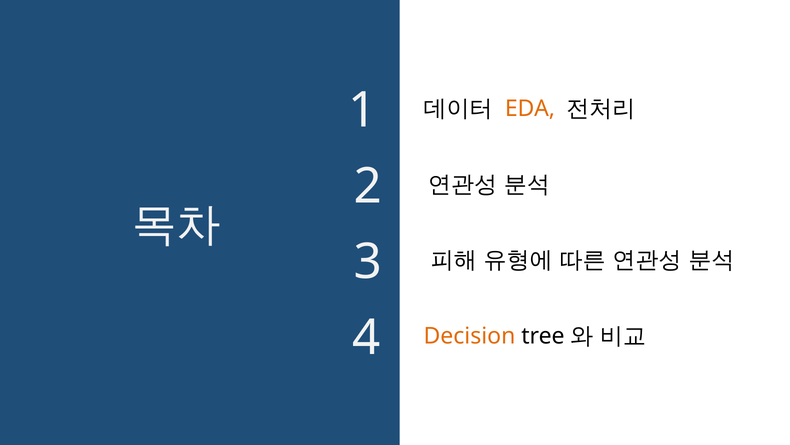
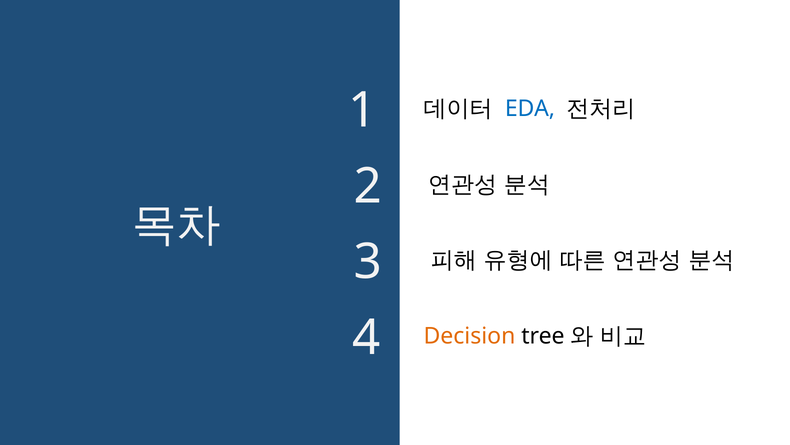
EDA colour: orange -> blue
